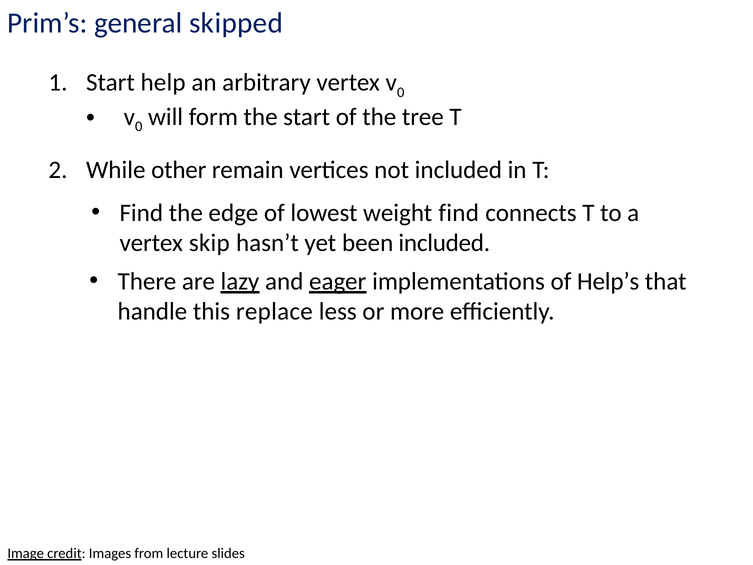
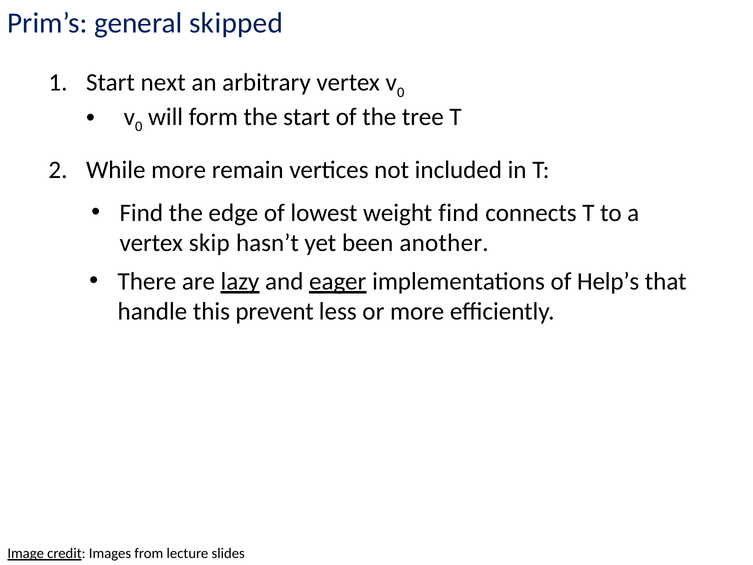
help: help -> next
While other: other -> more
been included: included -> another
replace: replace -> prevent
